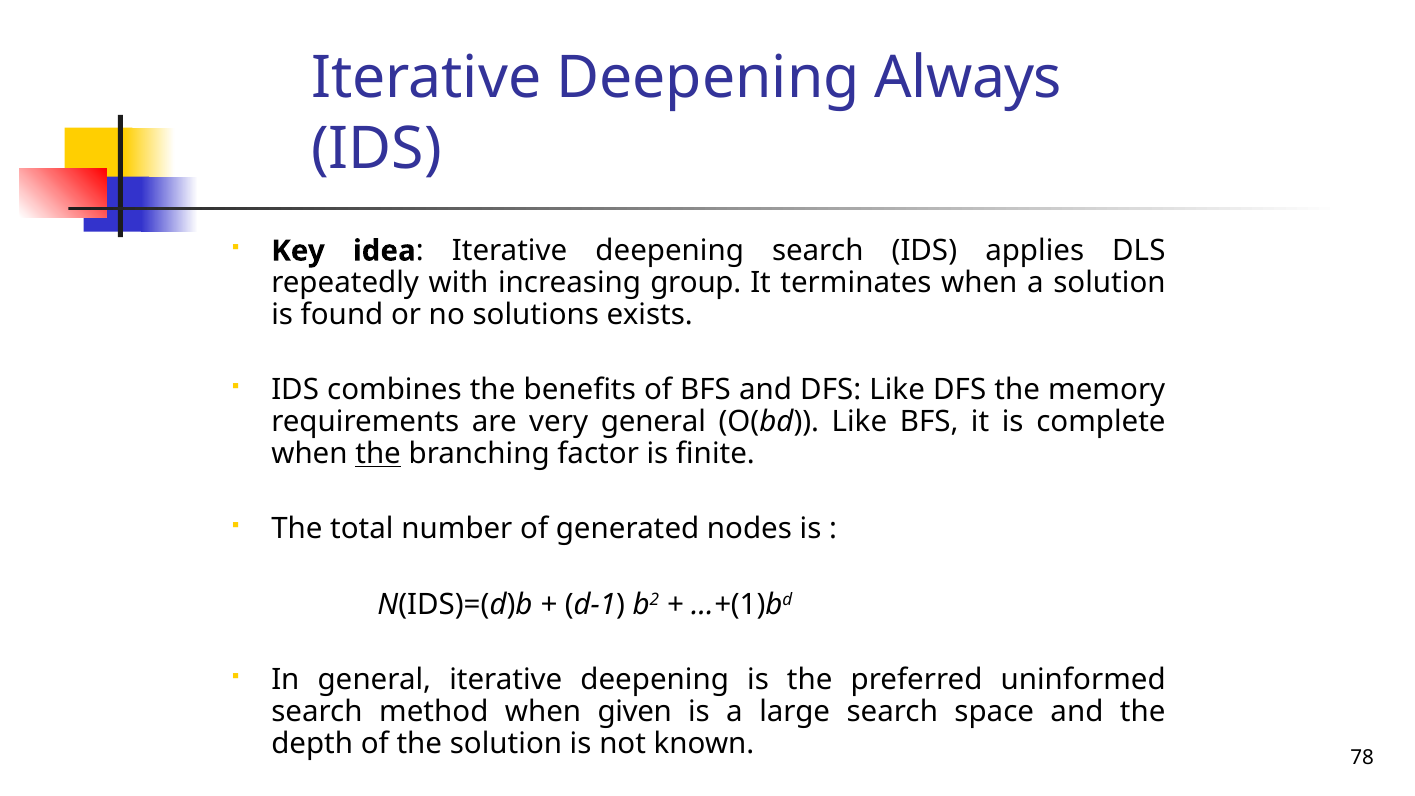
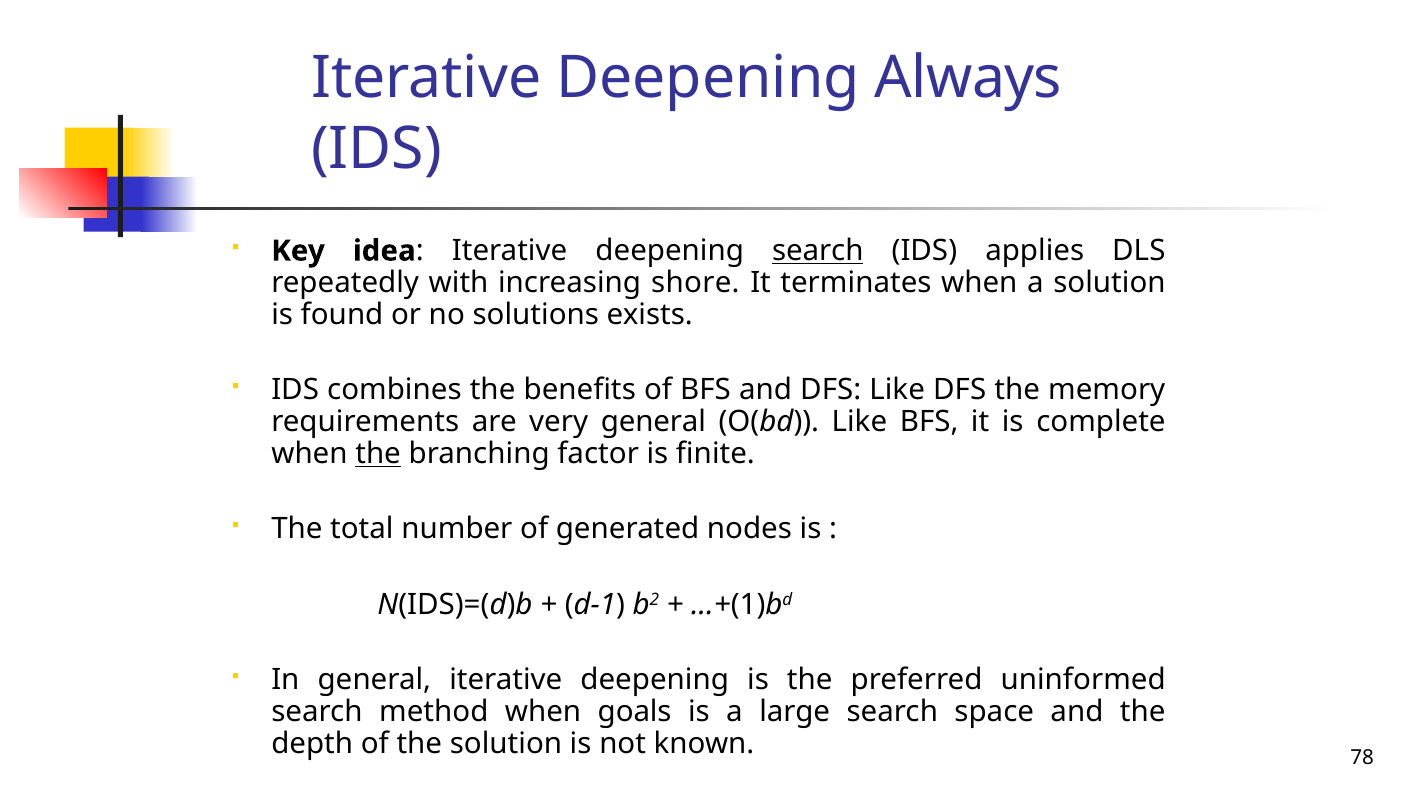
search at (818, 251) underline: none -> present
group: group -> shore
given: given -> goals
